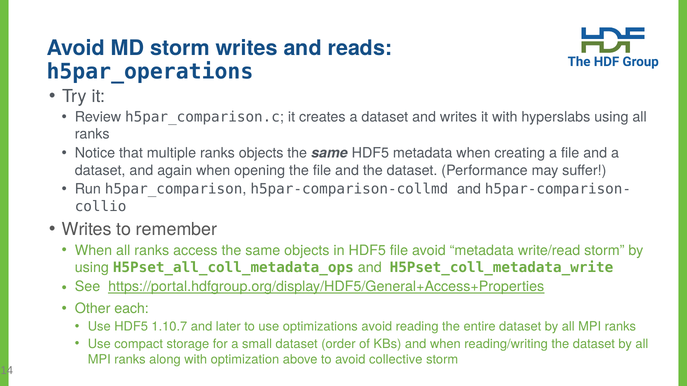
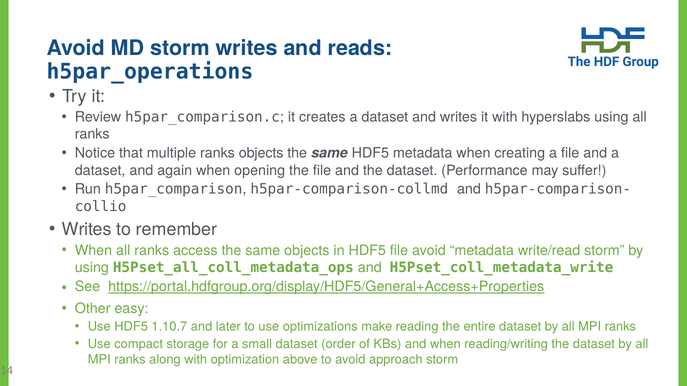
each: each -> easy
optimizations avoid: avoid -> make
collective: collective -> approach
